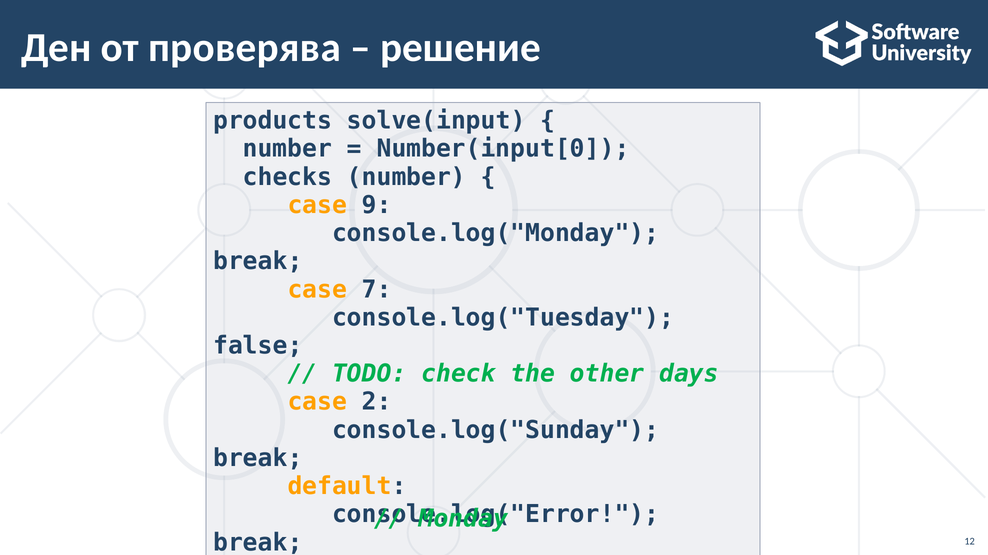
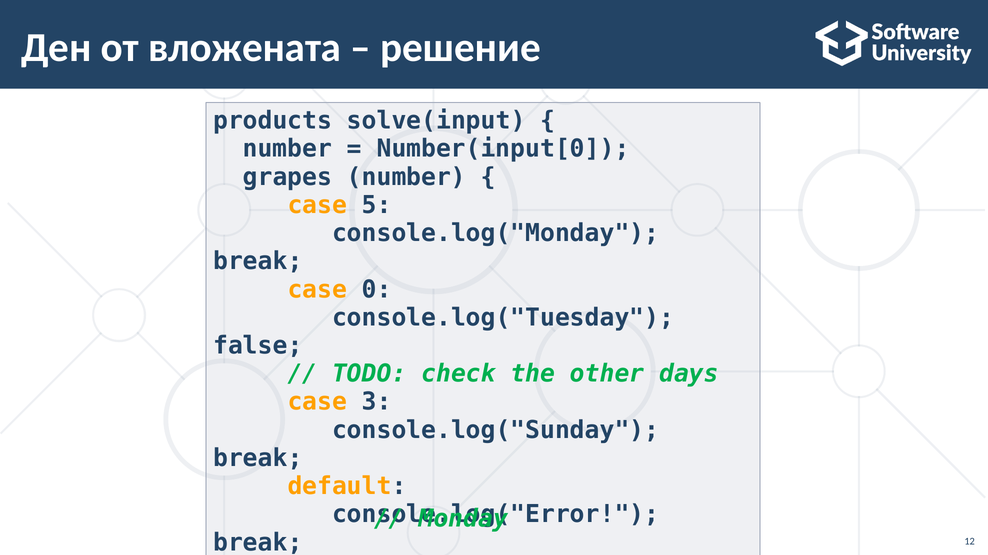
проверява: проверява -> вложената
checks: checks -> grapes
9: 9 -> 5
7: 7 -> 0
2: 2 -> 3
